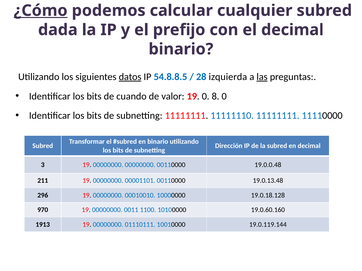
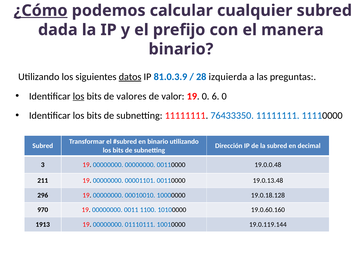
el decimal: decimal -> manera
54.8.8.5: 54.8.8.5 -> 81.0.3.9
las underline: present -> none
los at (79, 96) underline: none -> present
cuando: cuando -> valores
8: 8 -> 6
11111110: 11111110 -> 76433350
